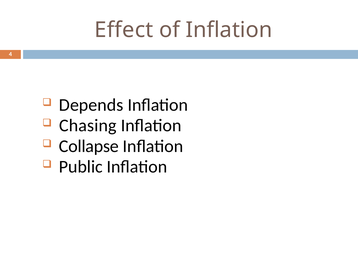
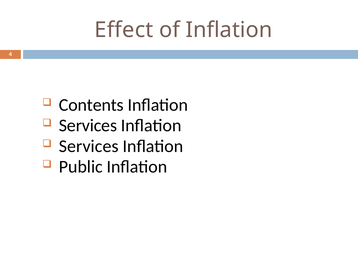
Depends: Depends -> Contents
Chasing at (88, 126): Chasing -> Services
Collapse at (89, 146): Collapse -> Services
